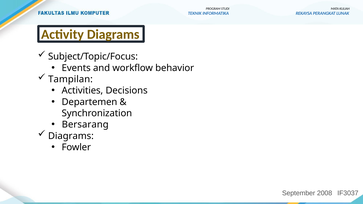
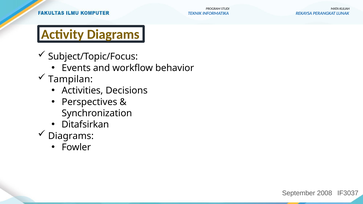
Departemen: Departemen -> Perspectives
Bersarang: Bersarang -> Ditafsirkan
